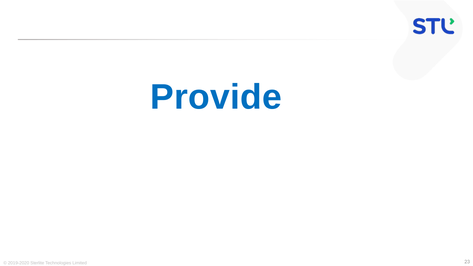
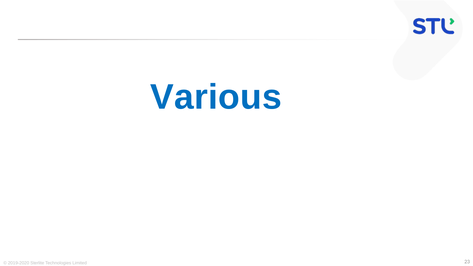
Provide: Provide -> Various
